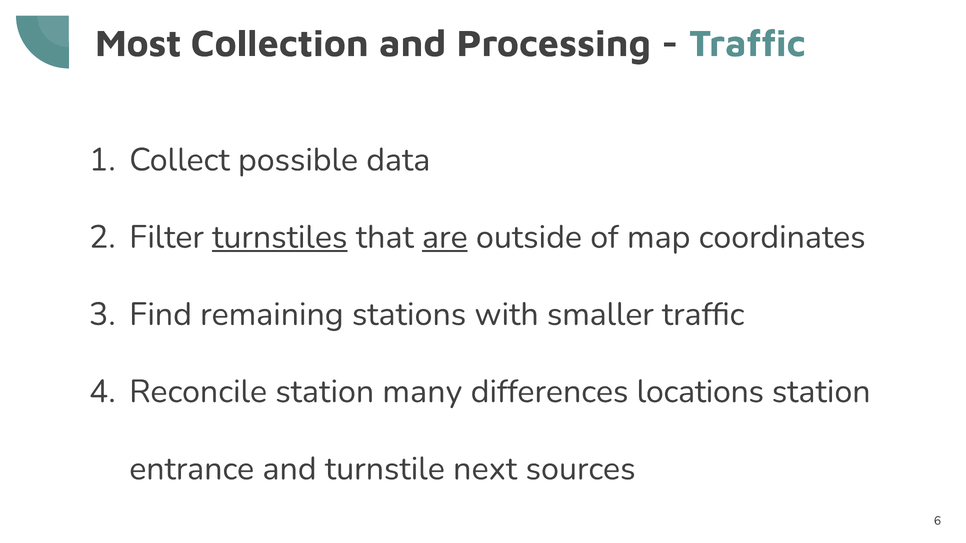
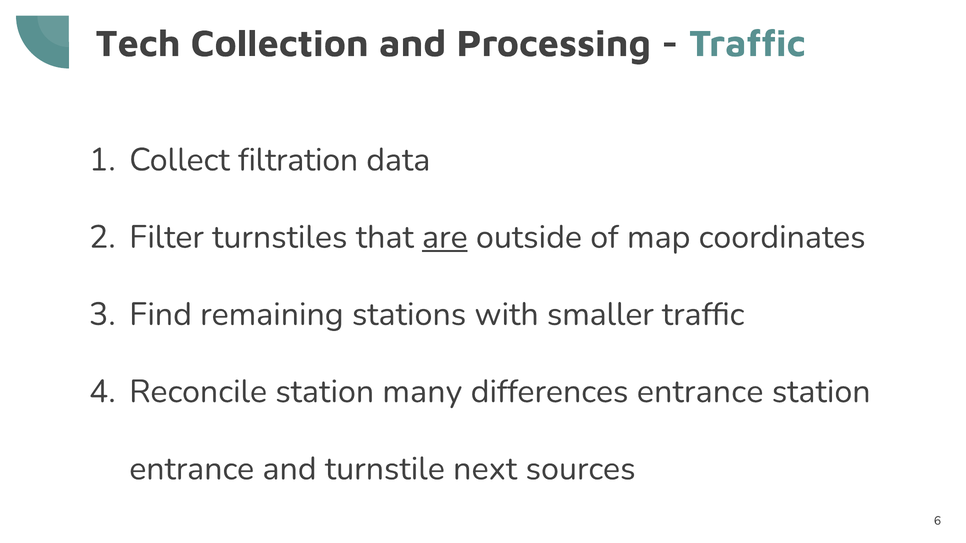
Most: Most -> Tech
possible: possible -> filtration
turnstiles underline: present -> none
differences locations: locations -> entrance
